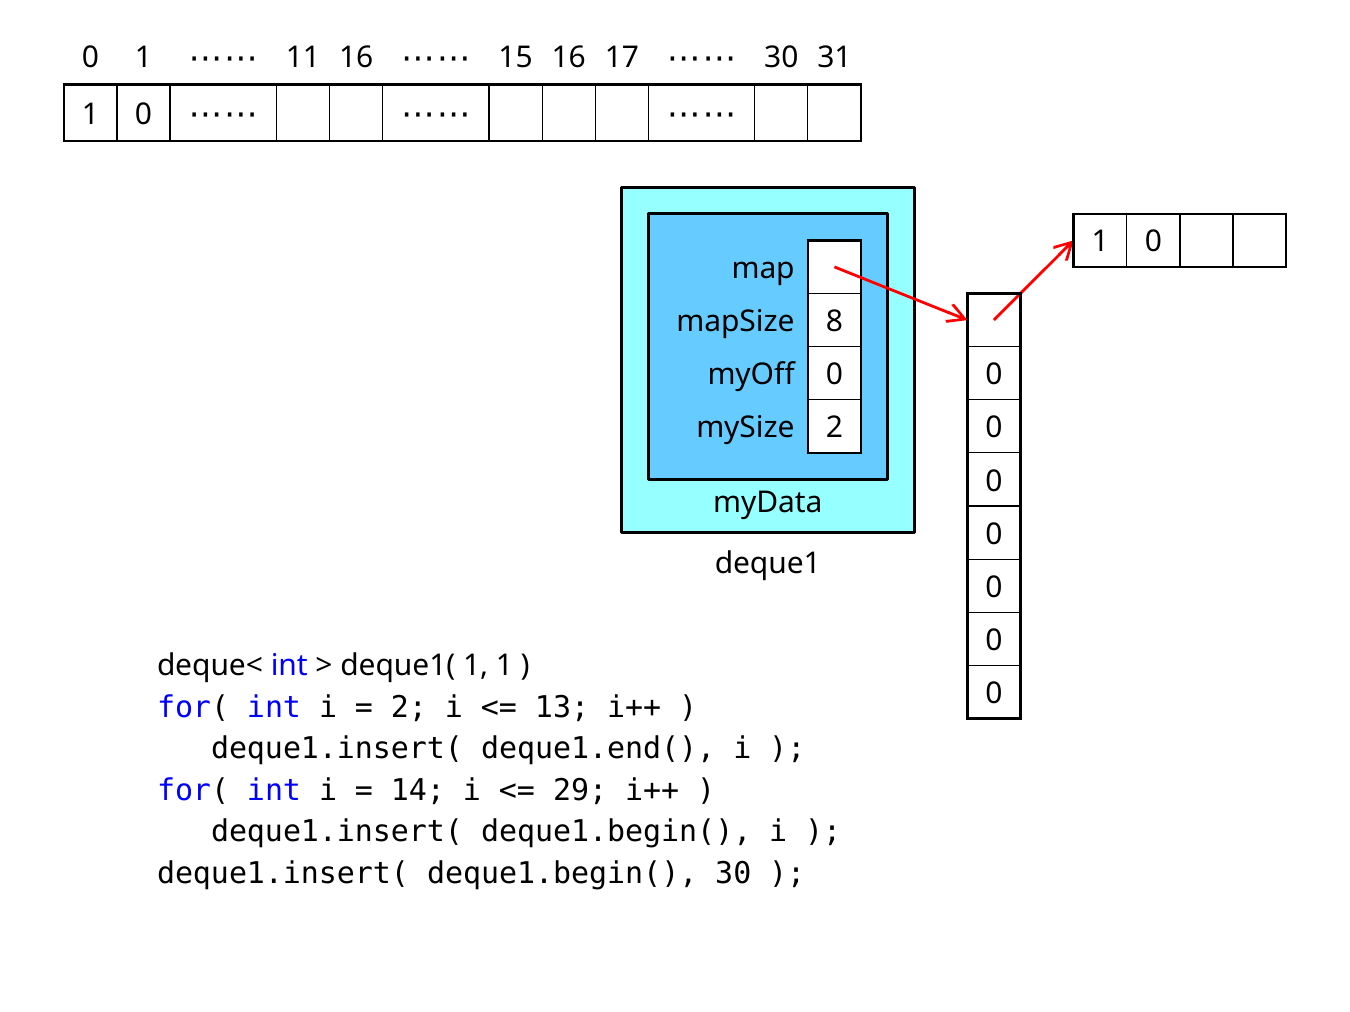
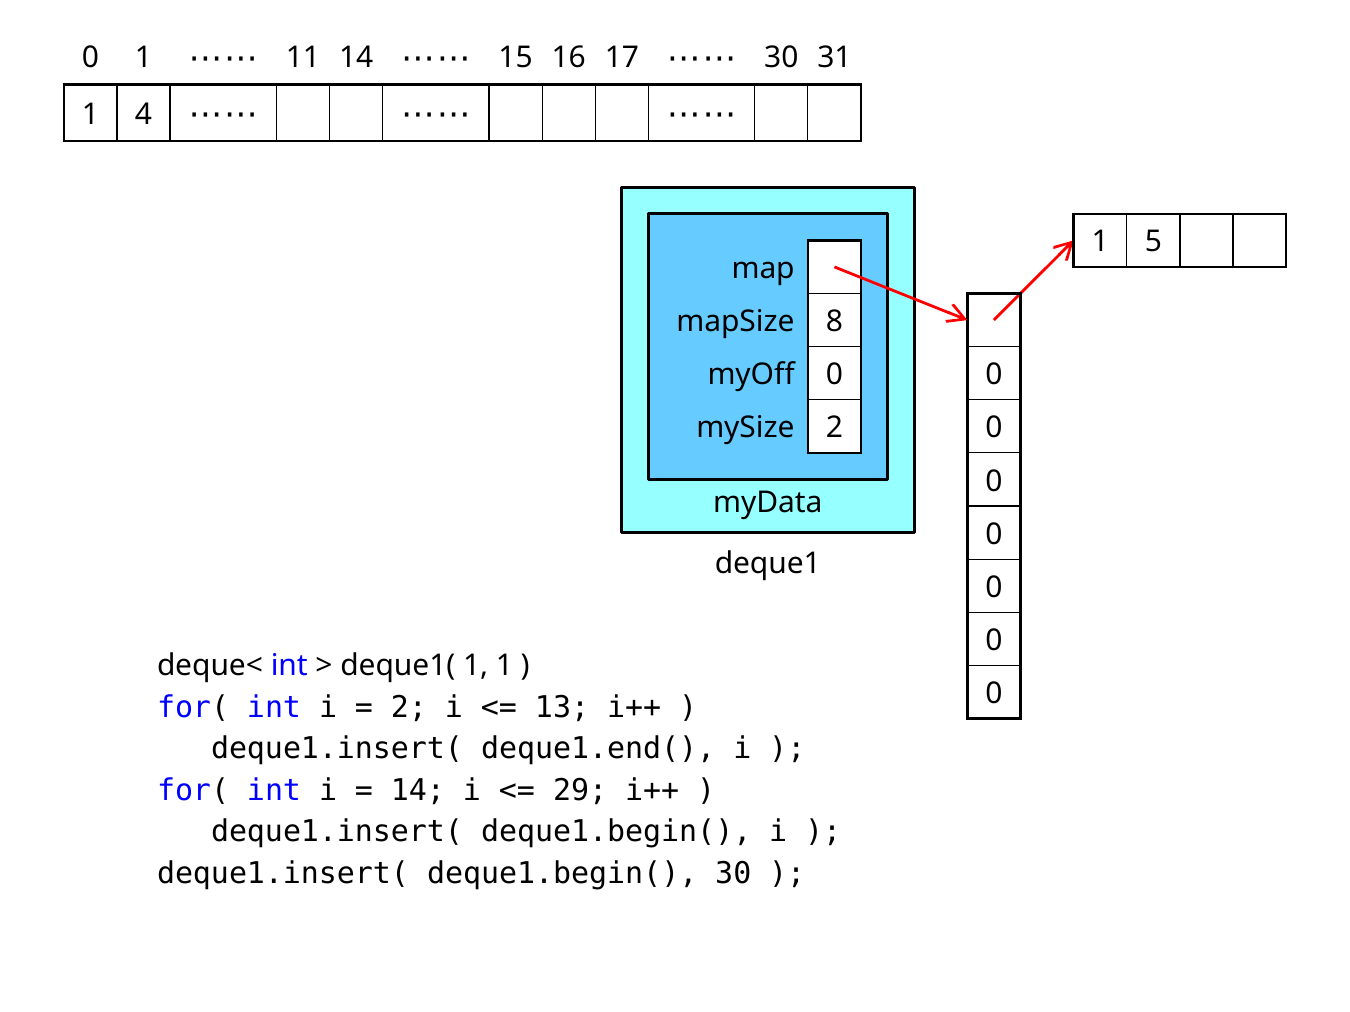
11 16: 16 -> 14
0 at (144, 114): 0 -> 4
0 at (1153, 242): 0 -> 5
